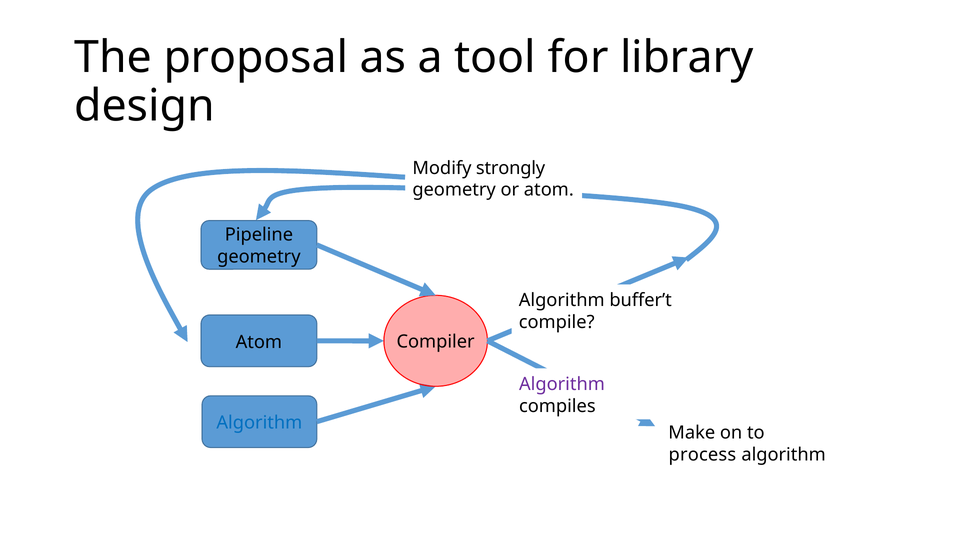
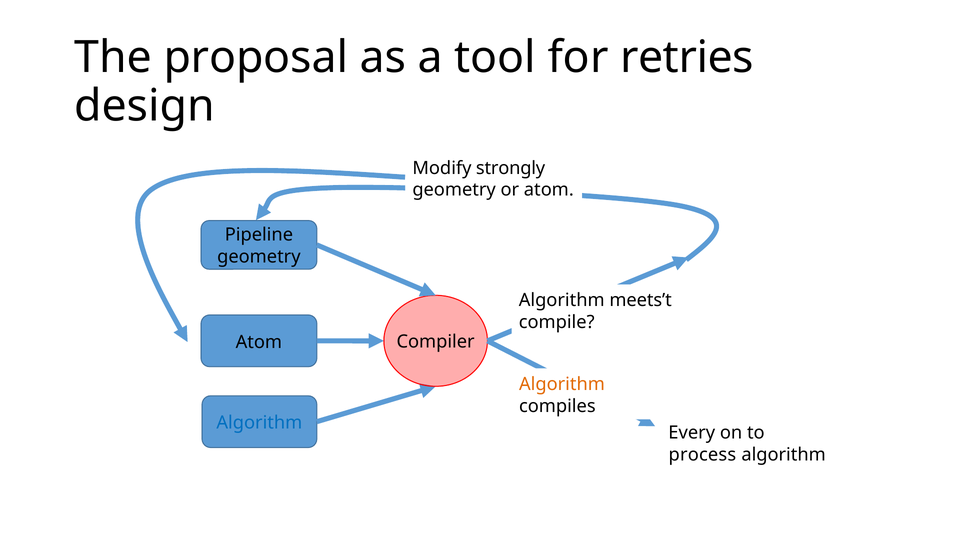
library: library -> retries
buffer’t: buffer’t -> meets’t
Algorithm at (562, 384) colour: purple -> orange
Make: Make -> Every
